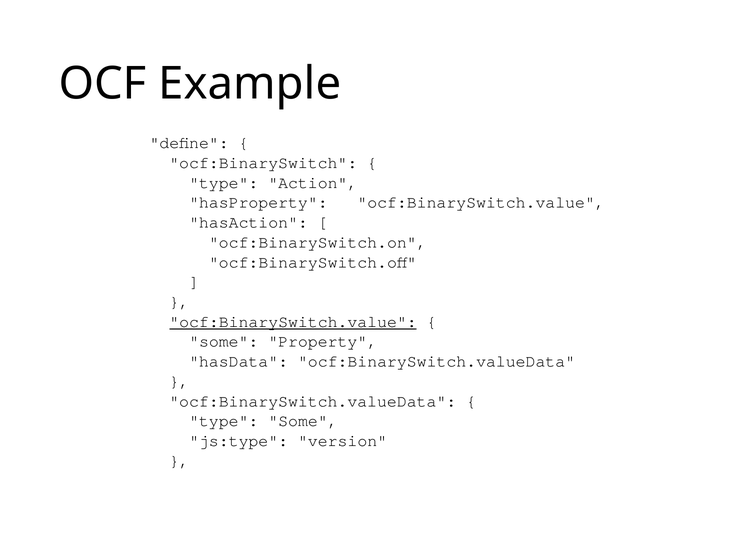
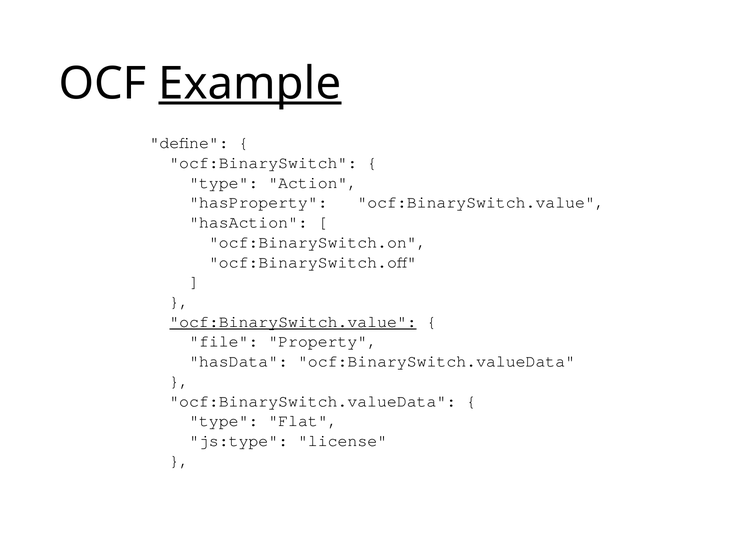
Example underline: none -> present
some at (224, 341): some -> file
type Some: Some -> Flat
version: version -> license
